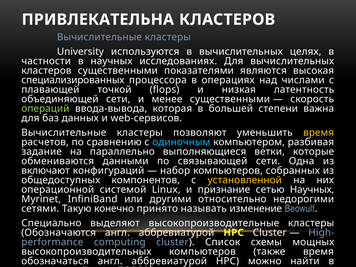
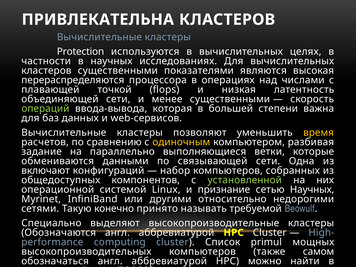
University: University -> Protection
специализированных: специализированных -> перераспределяются
одиночным colour: light blue -> yellow
установленной colour: yellow -> light green
изменение: изменение -> требуемой
схемы: схемы -> primul
также время: время -> самом
